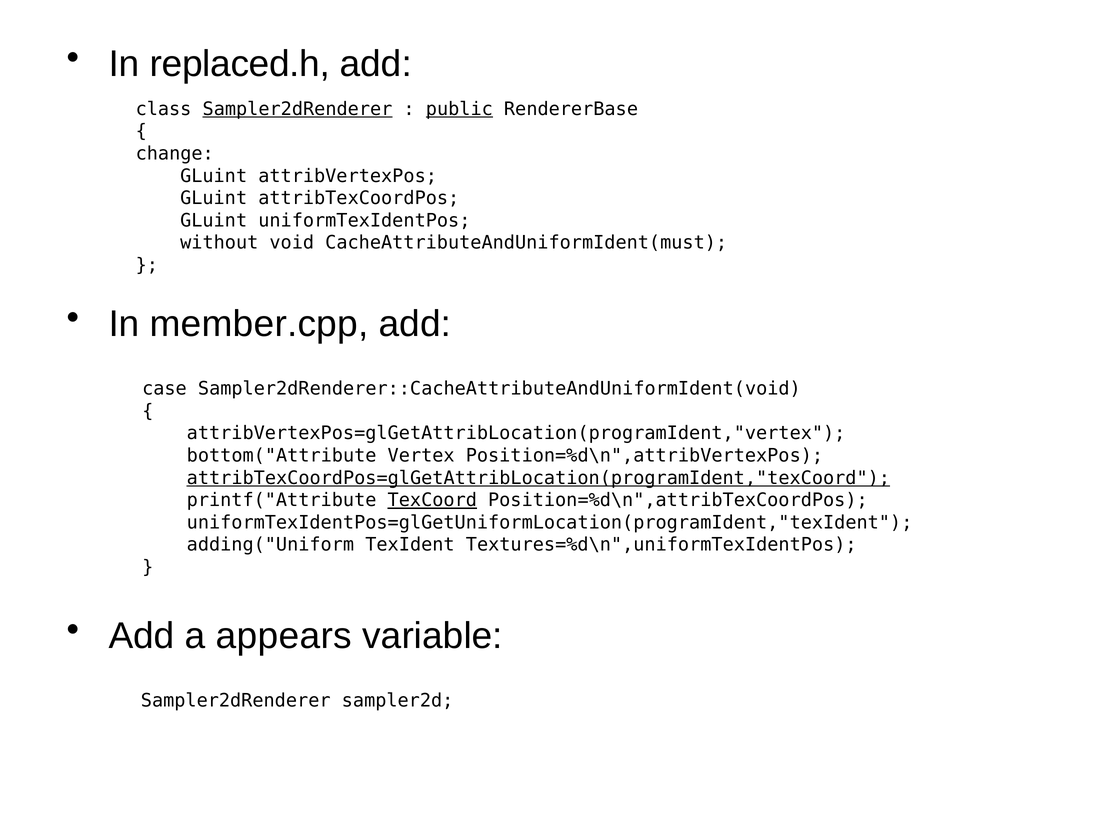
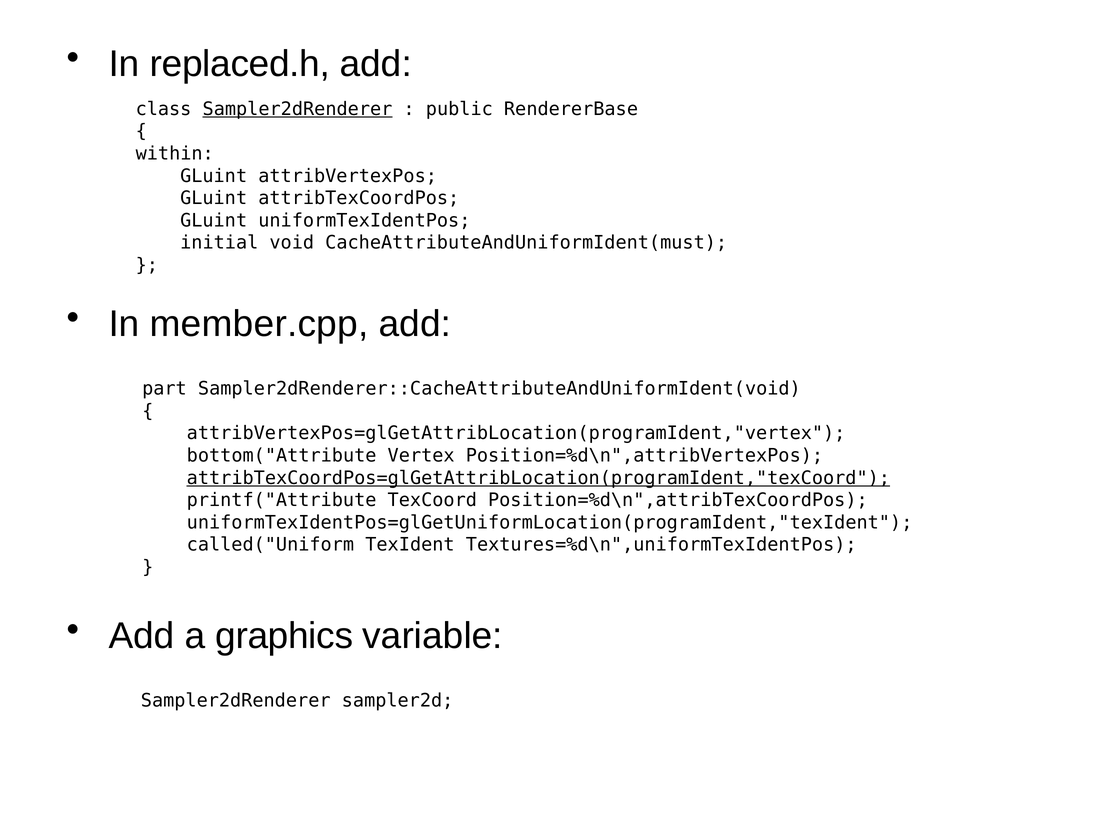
public underline: present -> none
change: change -> within
without: without -> initial
case: case -> part
TexCoord underline: present -> none
adding("Uniform: adding("Uniform -> called("Uniform
appears: appears -> graphics
